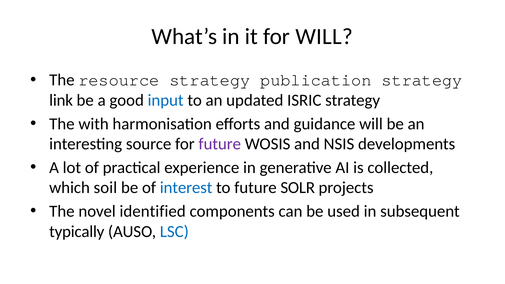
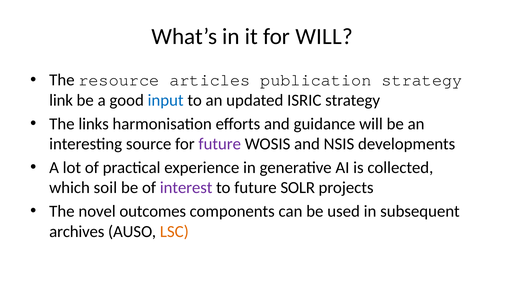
resource strategy: strategy -> articles
with: with -> links
interest colour: blue -> purple
identified: identified -> outcomes
typically: typically -> archives
LSC colour: blue -> orange
